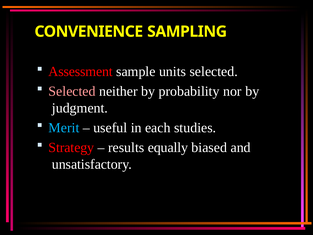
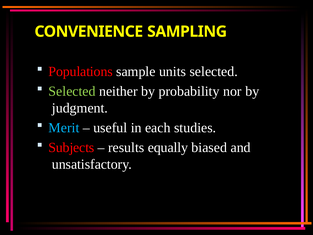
Assessment: Assessment -> Populations
Selected at (72, 91) colour: pink -> light green
Strategy: Strategy -> Subjects
